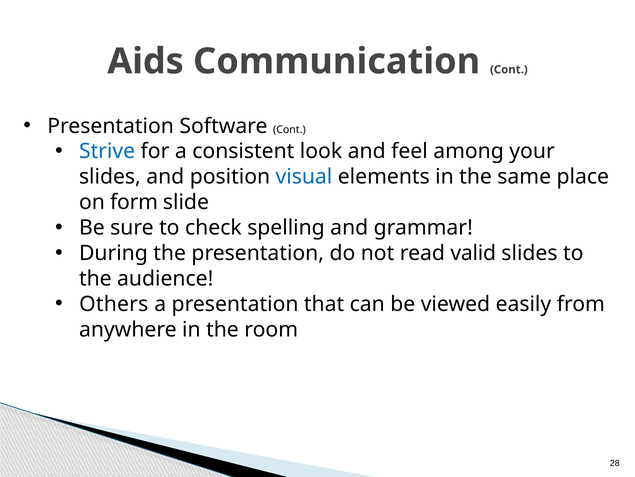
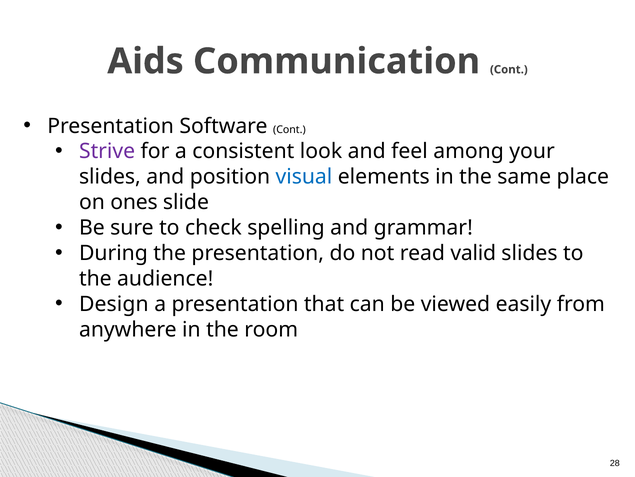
Strive colour: blue -> purple
form: form -> ones
Others: Others -> Design
